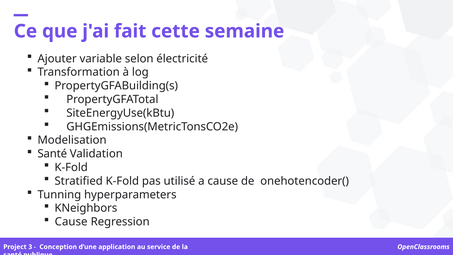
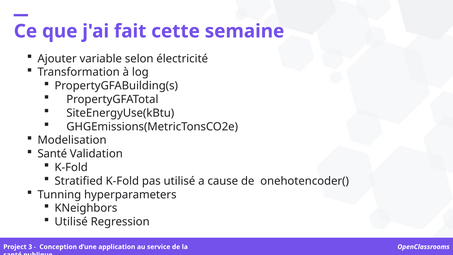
Cause at (71, 222): Cause -> Utilisé
